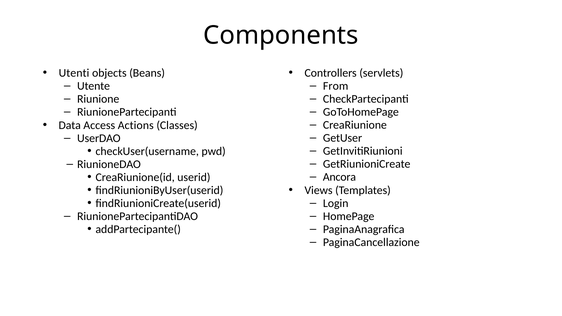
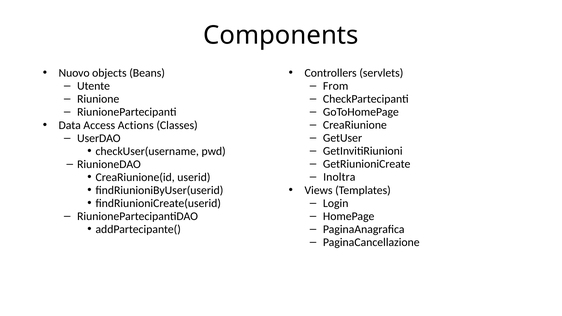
Utenti: Utenti -> Nuovo
Ancora: Ancora -> Inoltra
